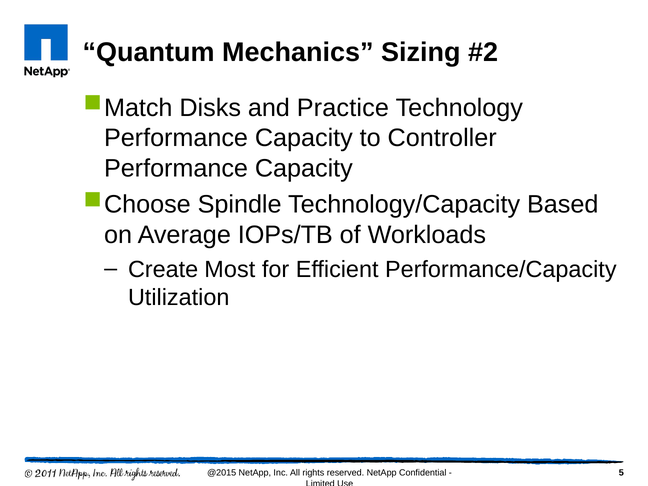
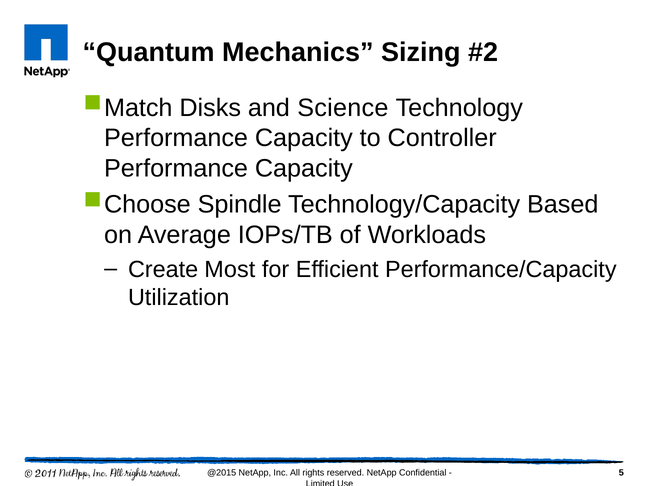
Practice: Practice -> Science
